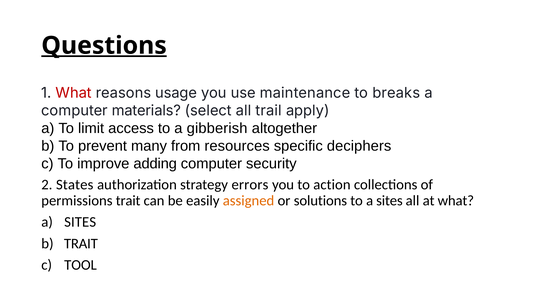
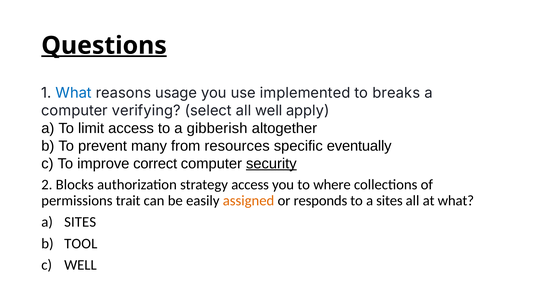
What at (74, 93) colour: red -> blue
maintenance: maintenance -> implemented
materials: materials -> verifying
all trail: trail -> well
deciphers: deciphers -> eventually
adding: adding -> correct
security underline: none -> present
States: States -> Blocks
strategy errors: errors -> access
action: action -> where
solutions: solutions -> responds
b TRAIT: TRAIT -> TOOL
c TOOL: TOOL -> WELL
